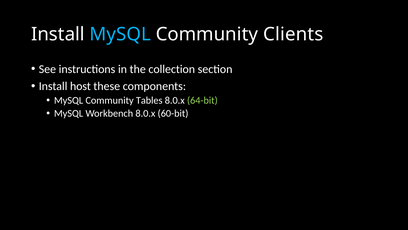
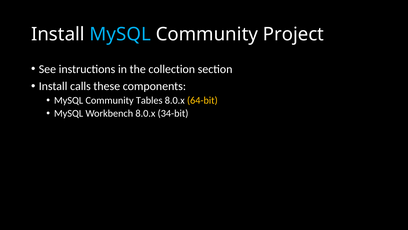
Clients: Clients -> Project
host: host -> calls
64-bit colour: light green -> yellow
60-bit: 60-bit -> 34-bit
